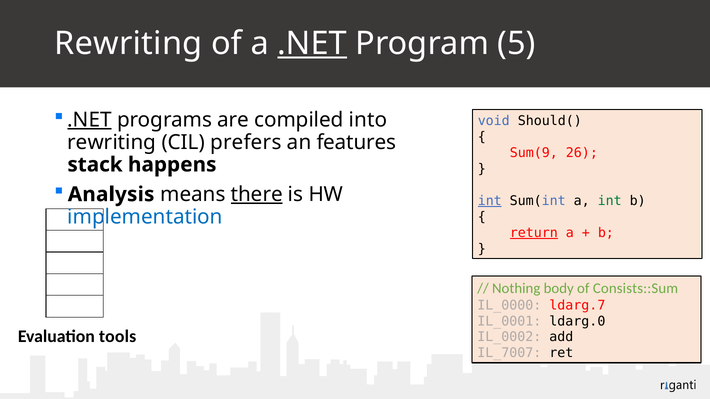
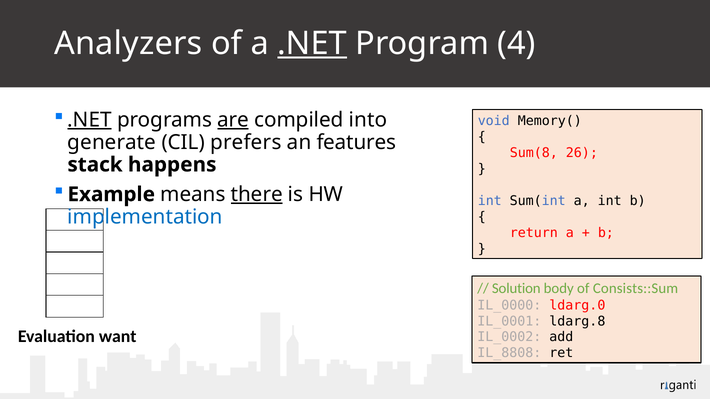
Rewriting at (128, 43): Rewriting -> Analyzers
5: 5 -> 4
are underline: none -> present
Should(: Should( -> Memory(
rewriting at (112, 142): rewriting -> generate
Sum(9: Sum(9 -> Sum(8
Analysis: Analysis -> Example
int at (490, 201) underline: present -> none
int at (610, 201) colour: green -> black
return underline: present -> none
Nothing: Nothing -> Solution
ldarg.7: ldarg.7 -> ldarg.0
ldarg.0: ldarg.0 -> ldarg.8
tools: tools -> want
IL_7007: IL_7007 -> IL_8808
